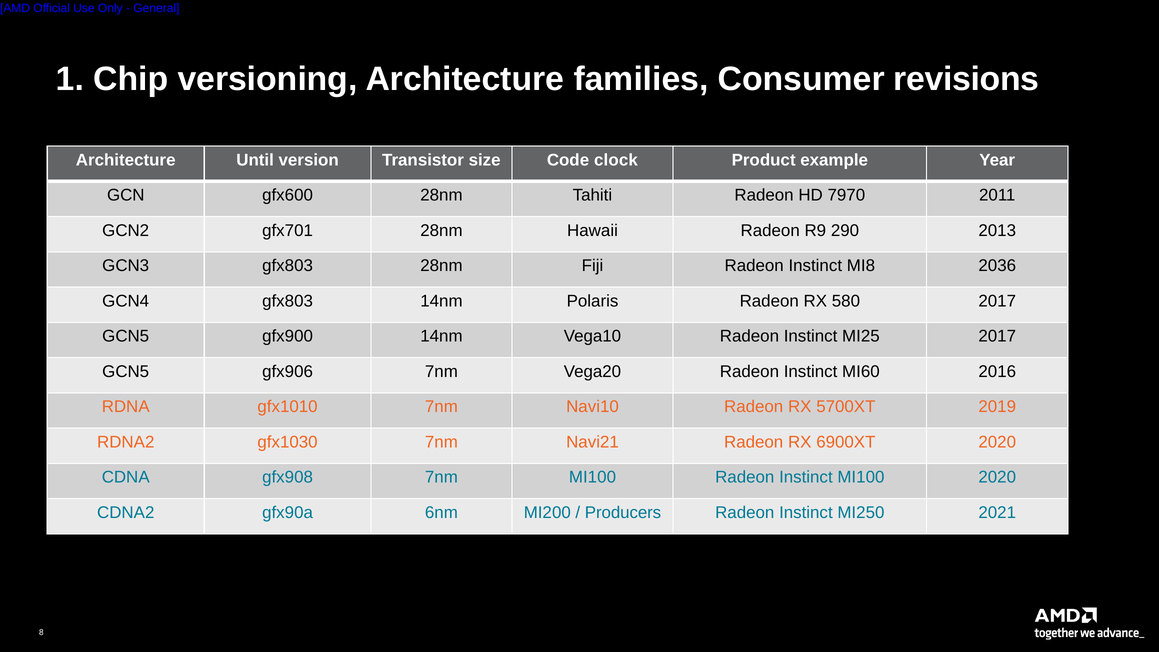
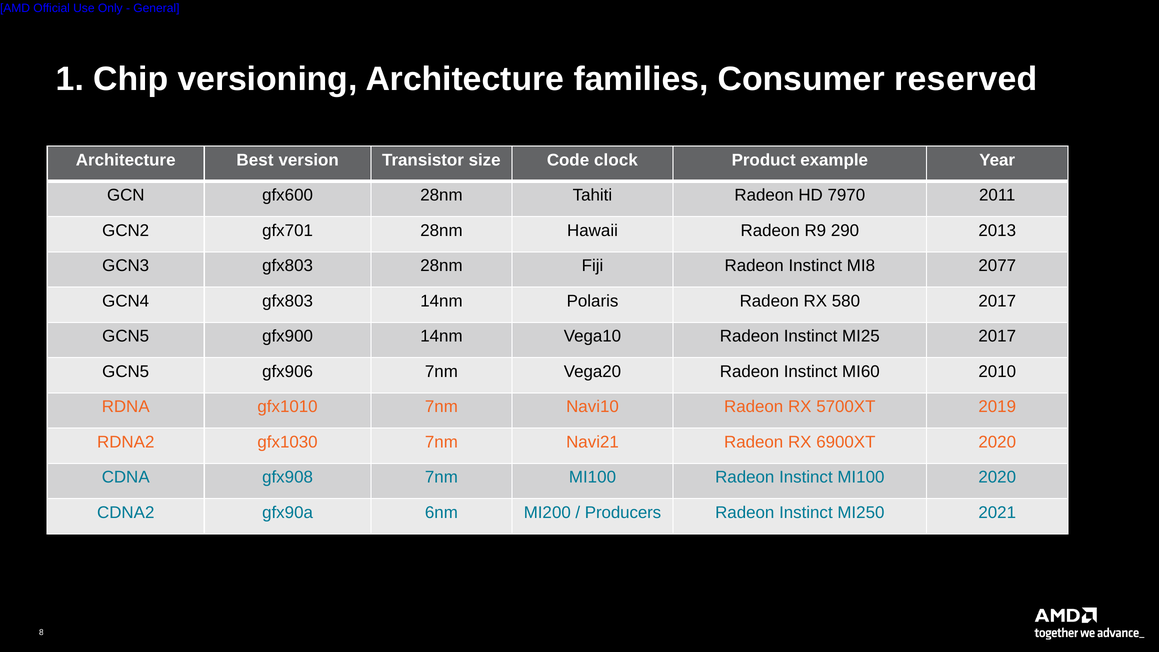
revisions: revisions -> reserved
Until: Until -> Best
2036: 2036 -> 2077
2016: 2016 -> 2010
